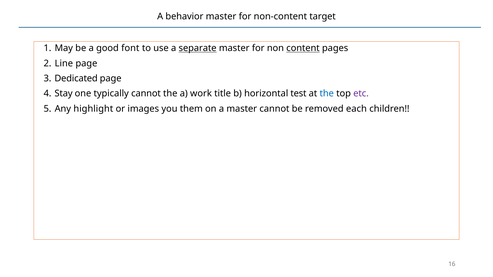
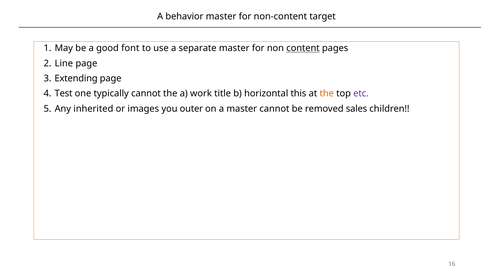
separate underline: present -> none
Dedicated: Dedicated -> Extending
Stay: Stay -> Test
test: test -> this
the at (327, 94) colour: blue -> orange
highlight: highlight -> inherited
them: them -> outer
each: each -> sales
